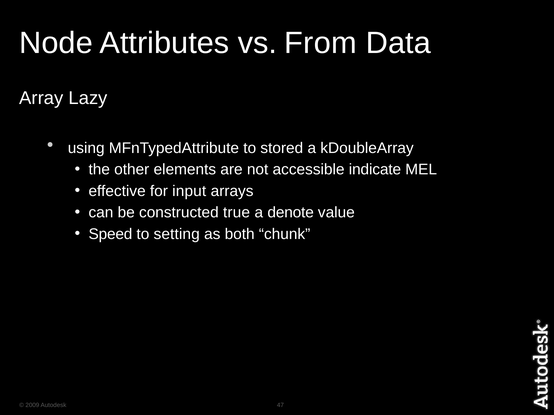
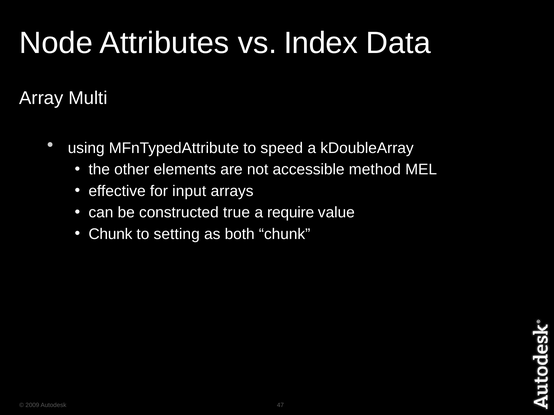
From: From -> Index
Lazy: Lazy -> Multi
stored: stored -> speed
indicate: indicate -> method
denote: denote -> require
Speed at (110, 234): Speed -> Chunk
